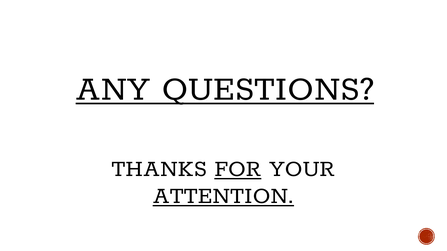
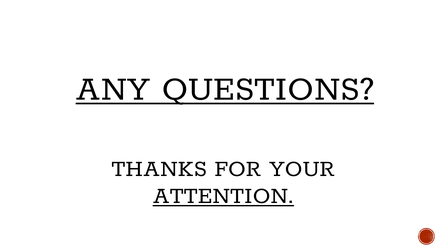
FOR underline: present -> none
